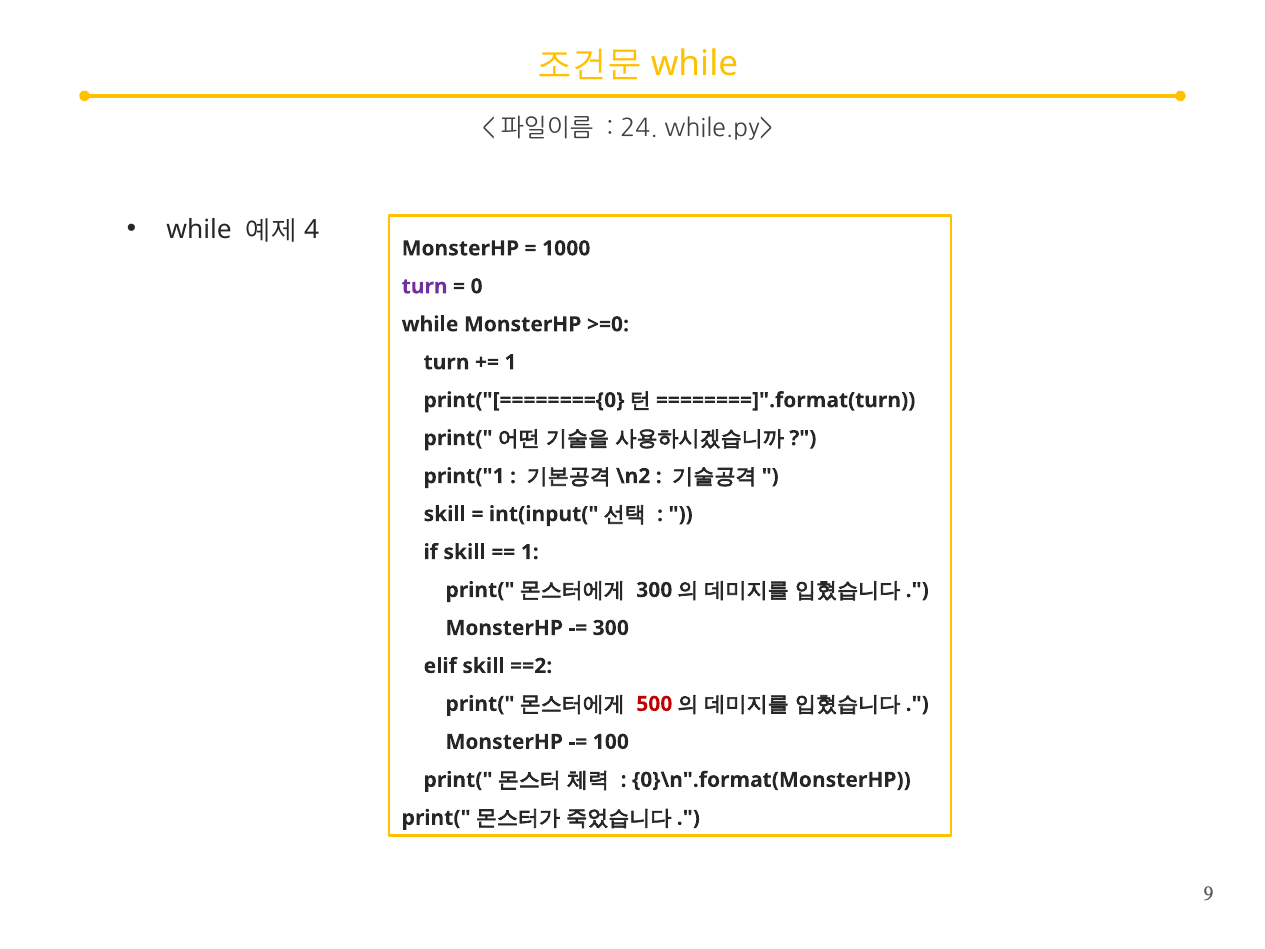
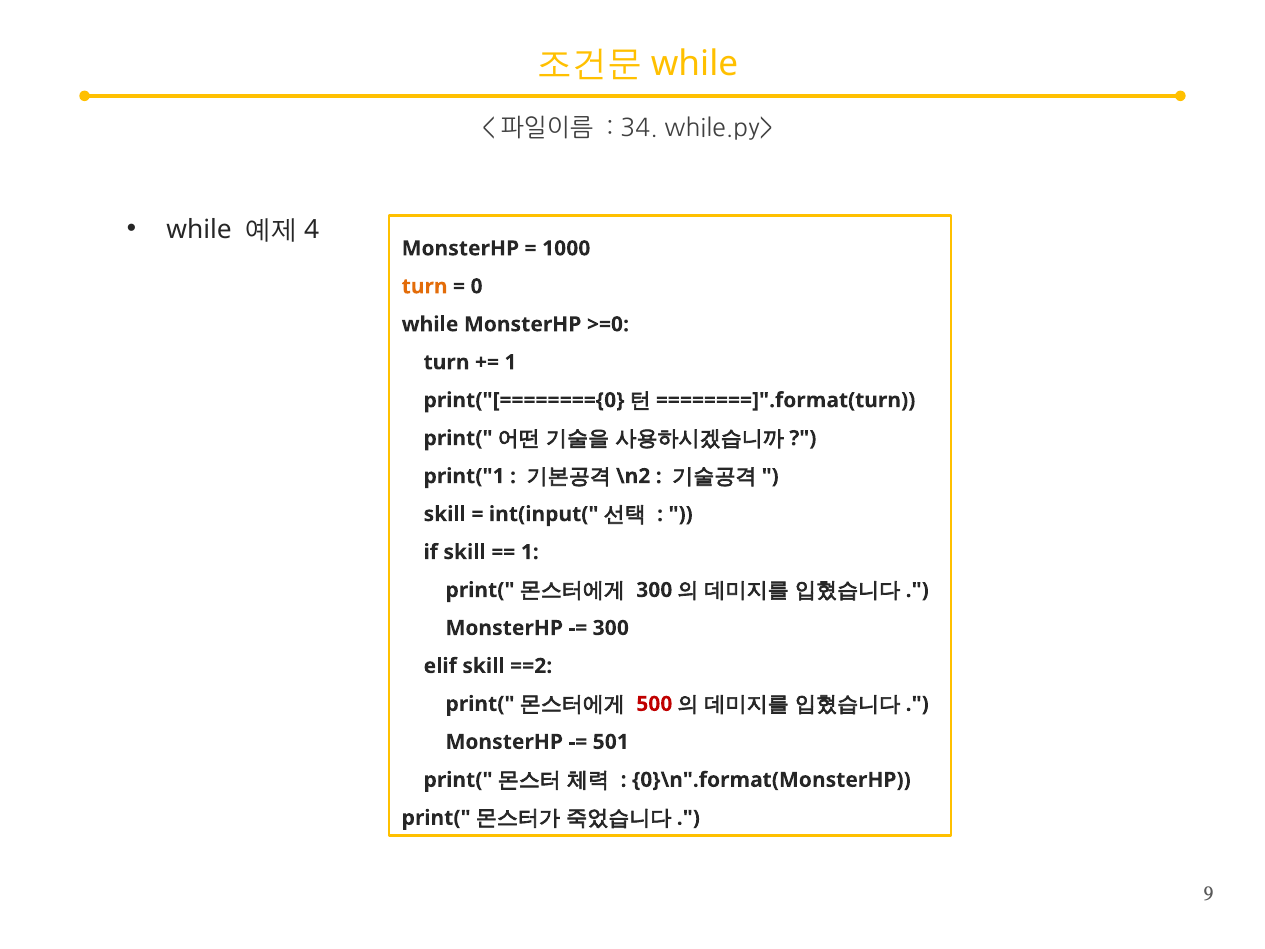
24: 24 -> 34
turn at (425, 286) colour: purple -> orange
100: 100 -> 501
